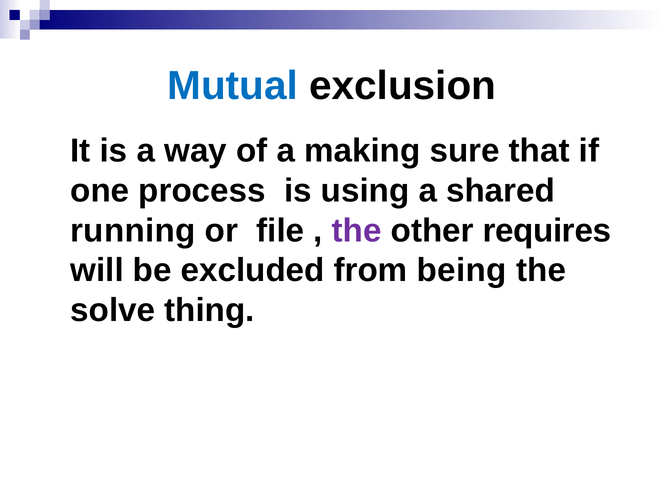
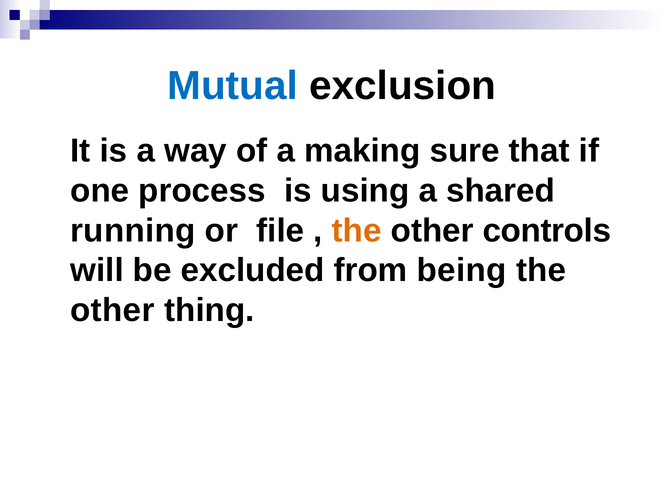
the at (357, 231) colour: purple -> orange
requires: requires -> controls
solve at (113, 310): solve -> other
